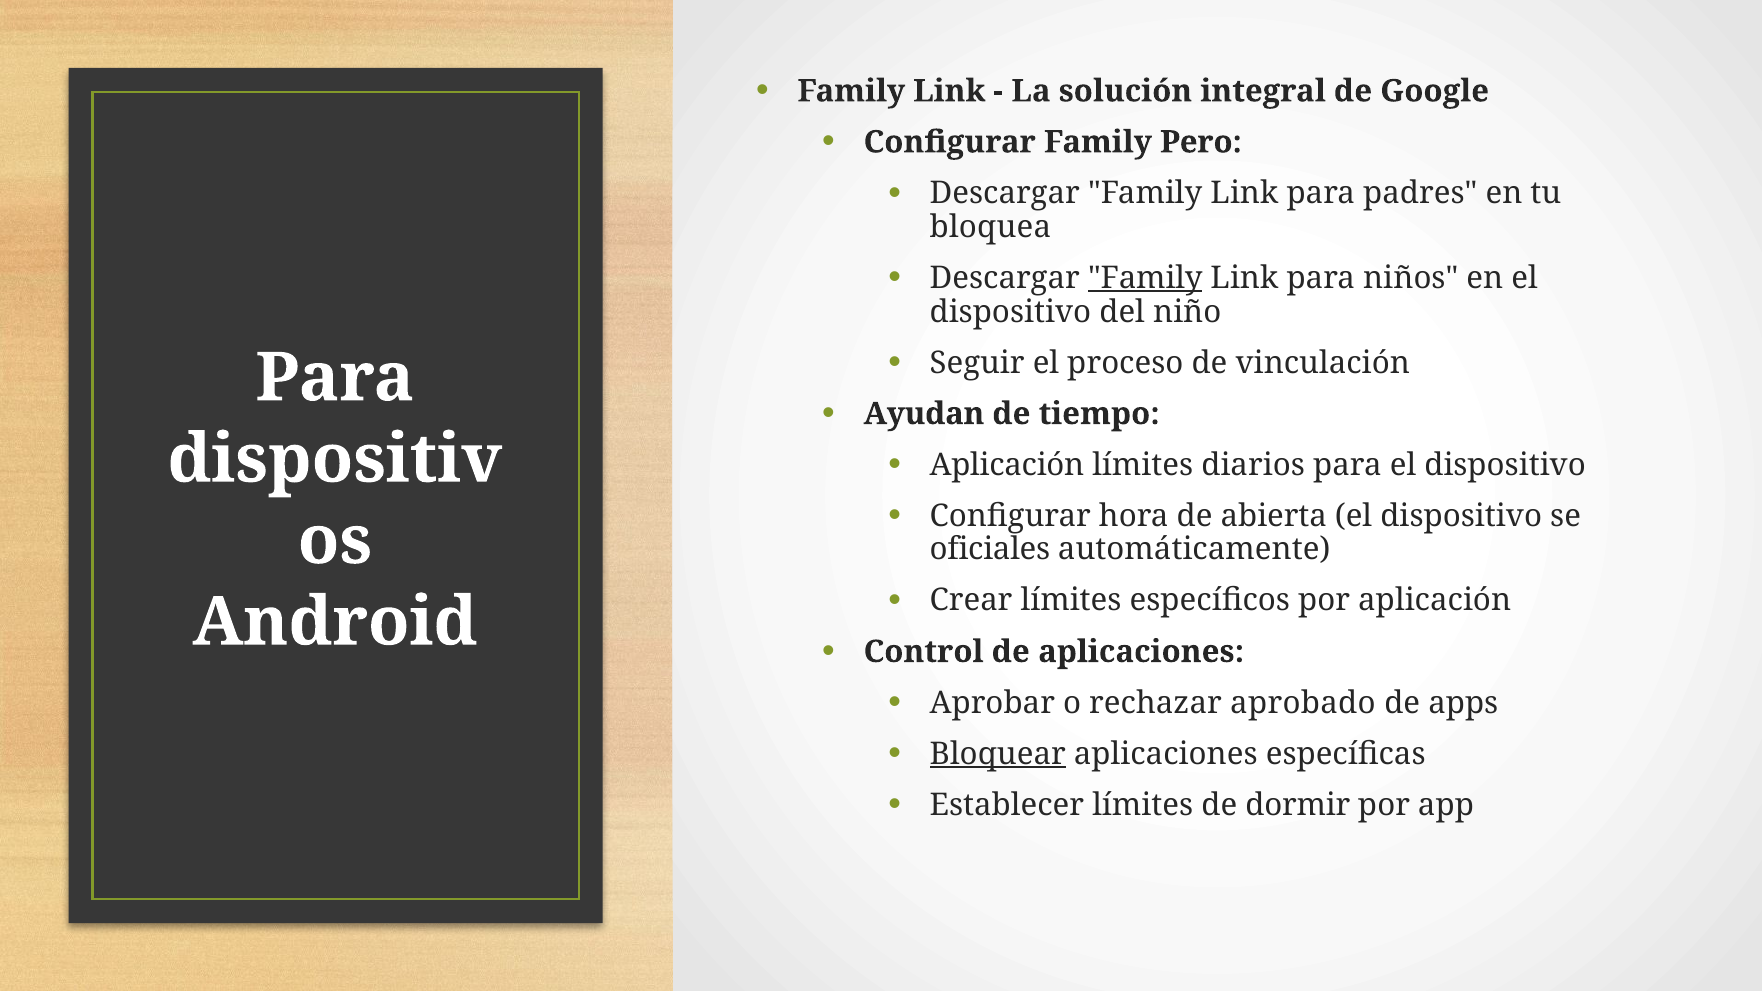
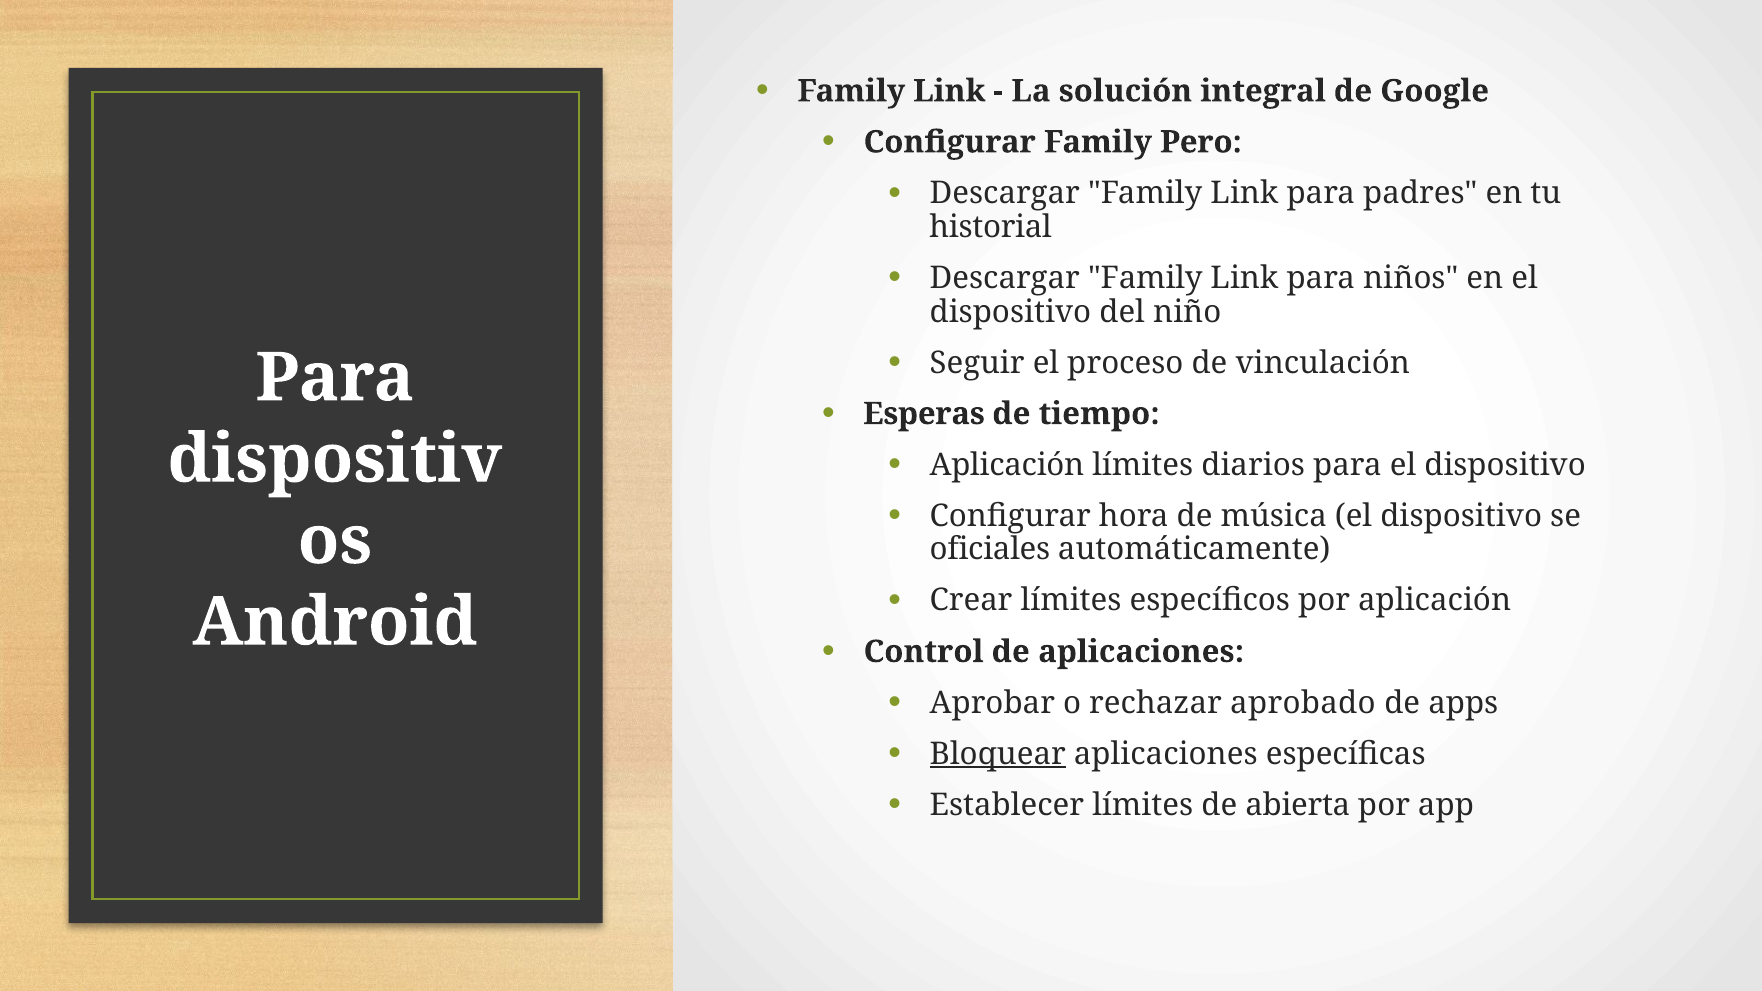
bloquea: bloquea -> historial
Family at (1145, 278) underline: present -> none
Ayudan: Ayudan -> Esperas
abierta: abierta -> música
dormir: dormir -> abierta
